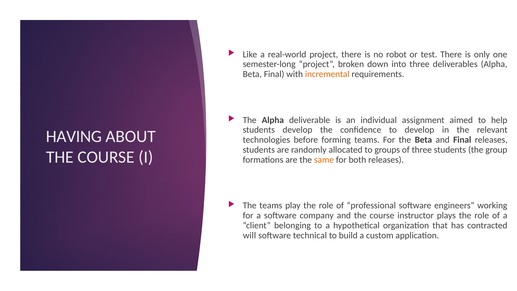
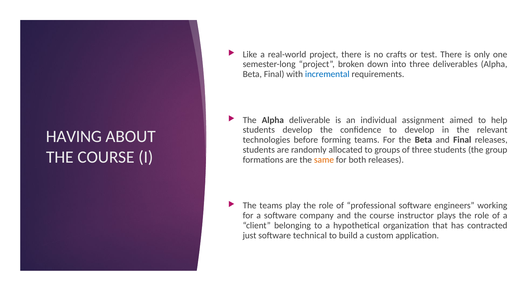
robot: robot -> crafts
incremental colour: orange -> blue
will: will -> just
